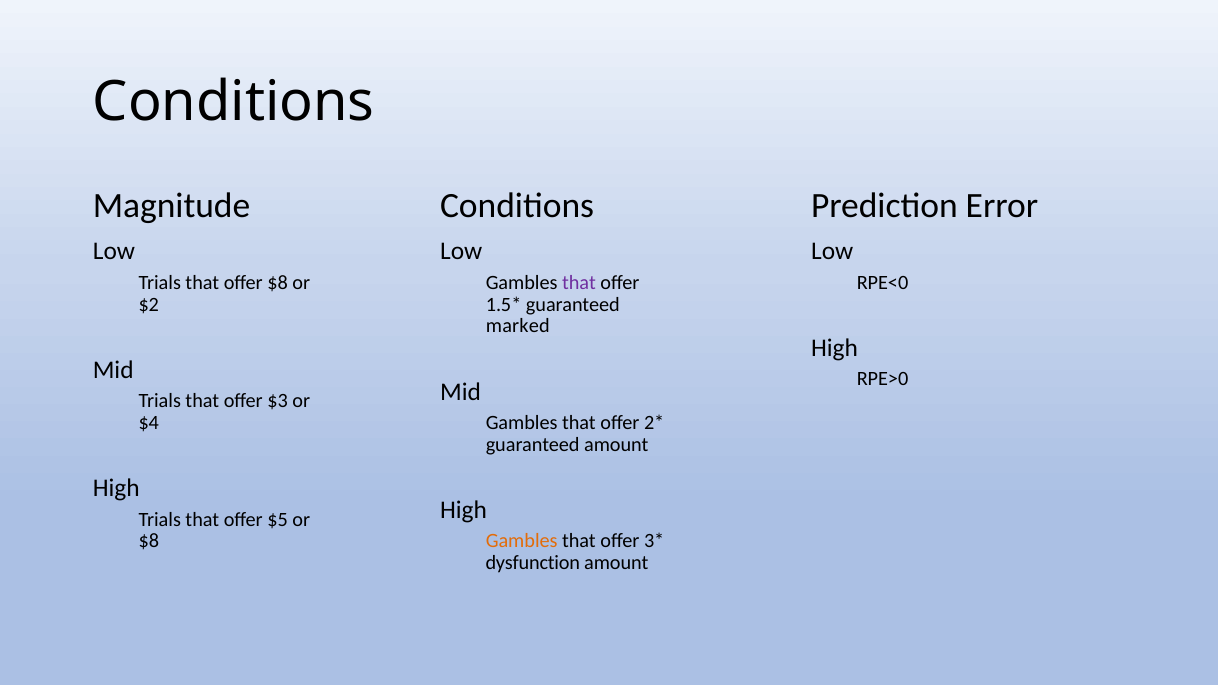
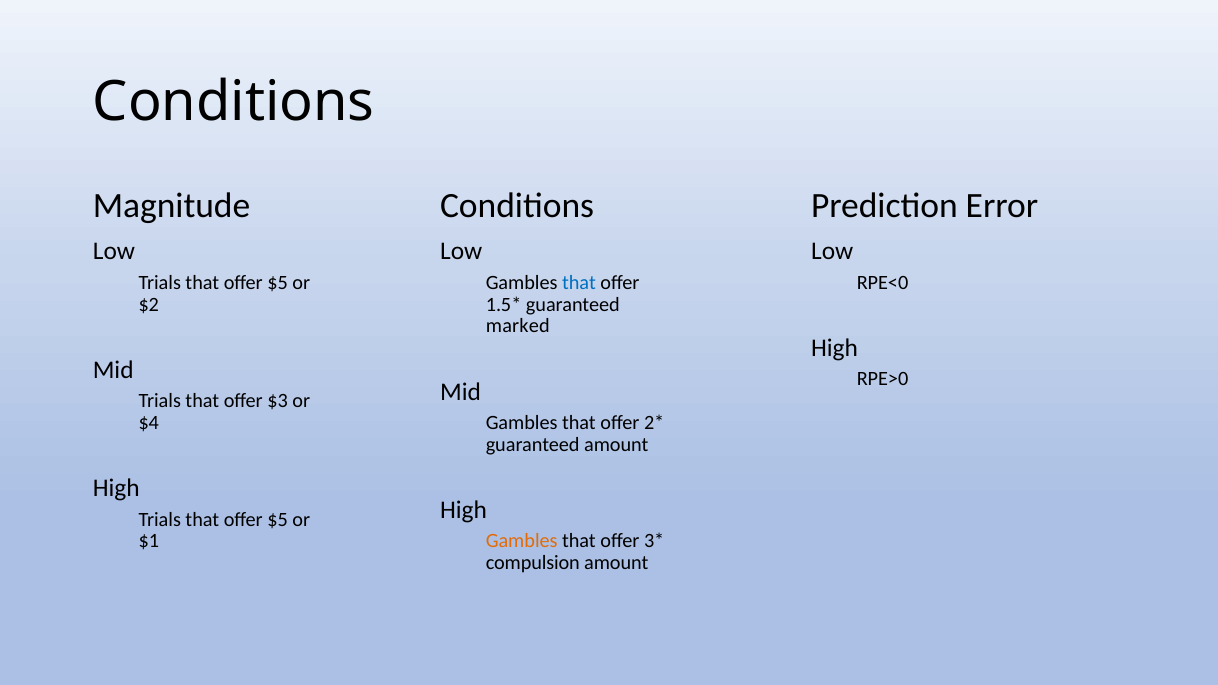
$8 at (278, 283): $8 -> $5
that at (579, 283) colour: purple -> blue
$8 at (149, 541): $8 -> $1
dysfunction: dysfunction -> compulsion
